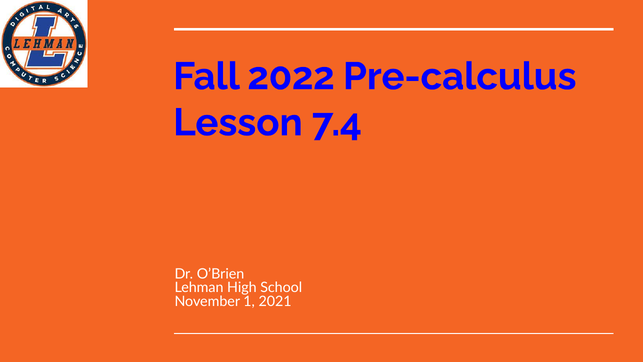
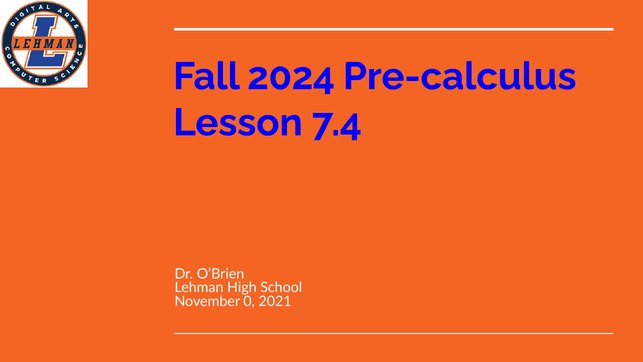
2022: 2022 -> 2024
1: 1 -> 0
